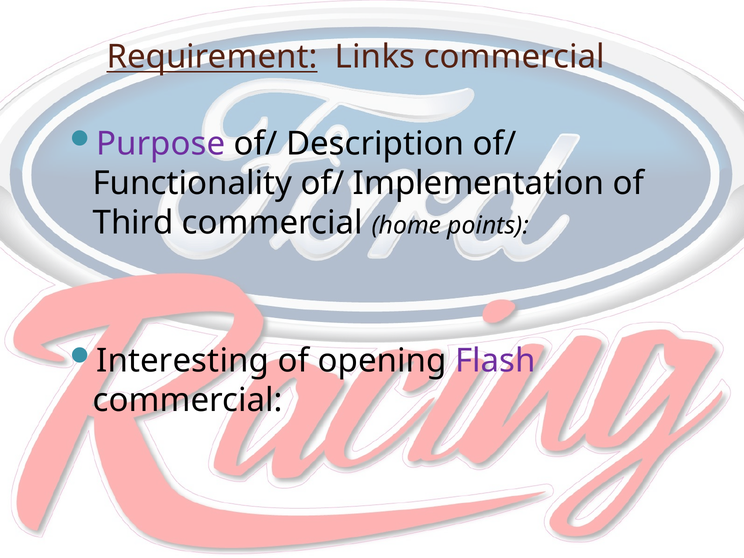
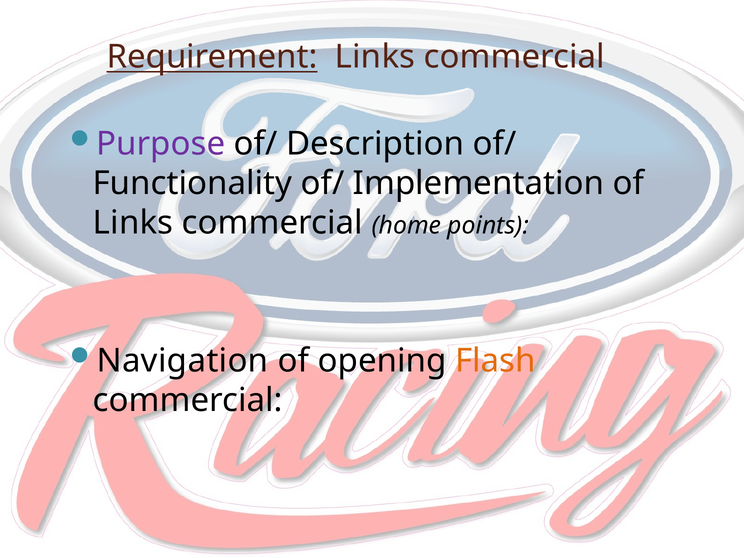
Third at (133, 223): Third -> Links
Interesting: Interesting -> Navigation
Flash colour: purple -> orange
